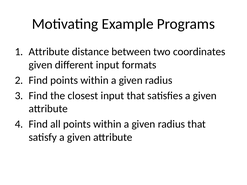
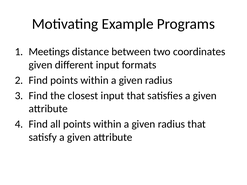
Attribute at (49, 52): Attribute -> Meetings
